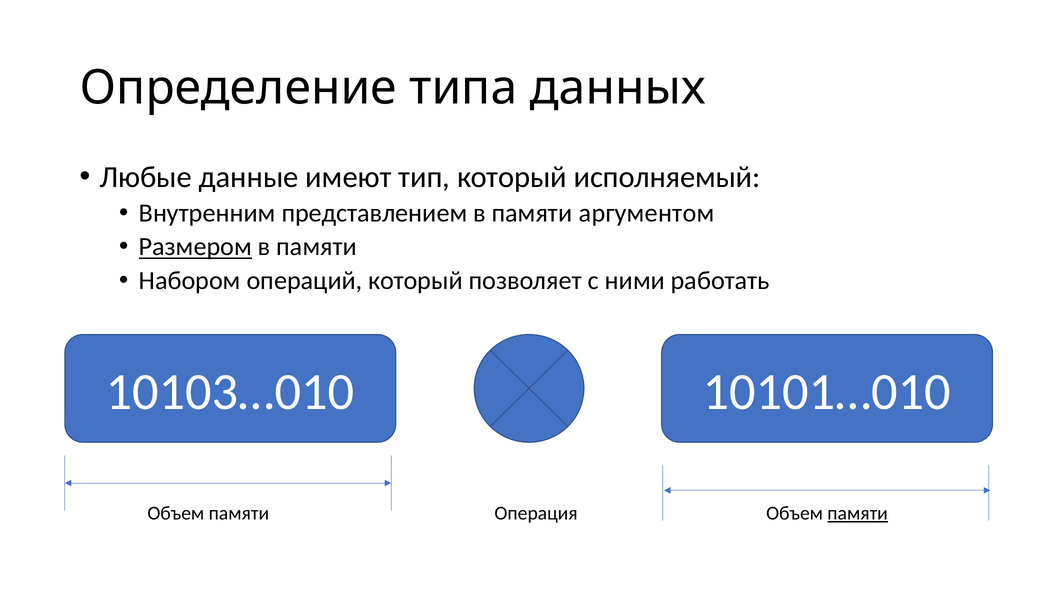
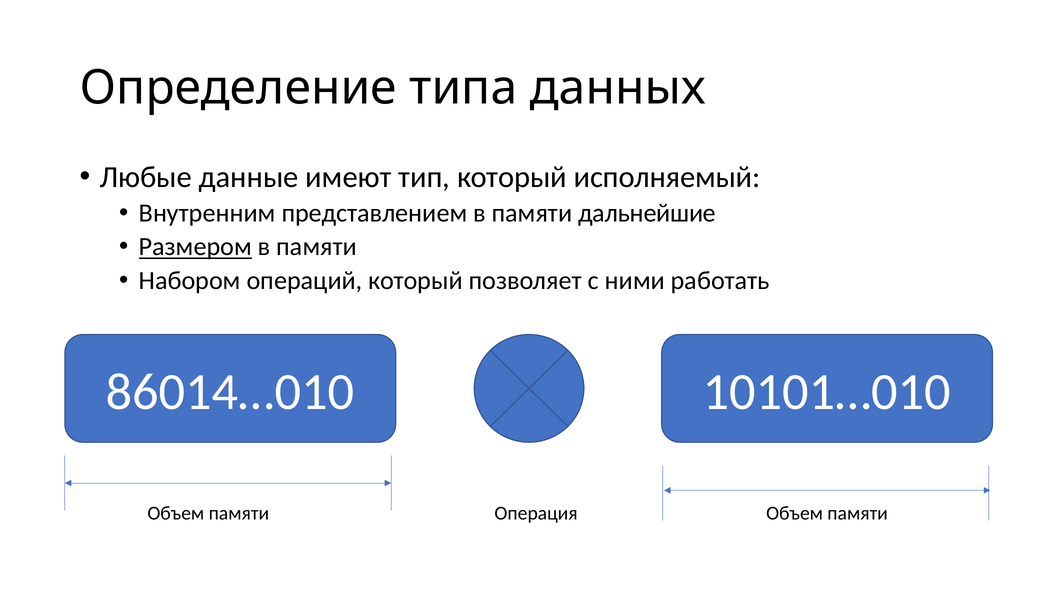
аргументом: аргументом -> дальнейшие
10103…010: 10103…010 -> 86014…010
памяти at (858, 514) underline: present -> none
